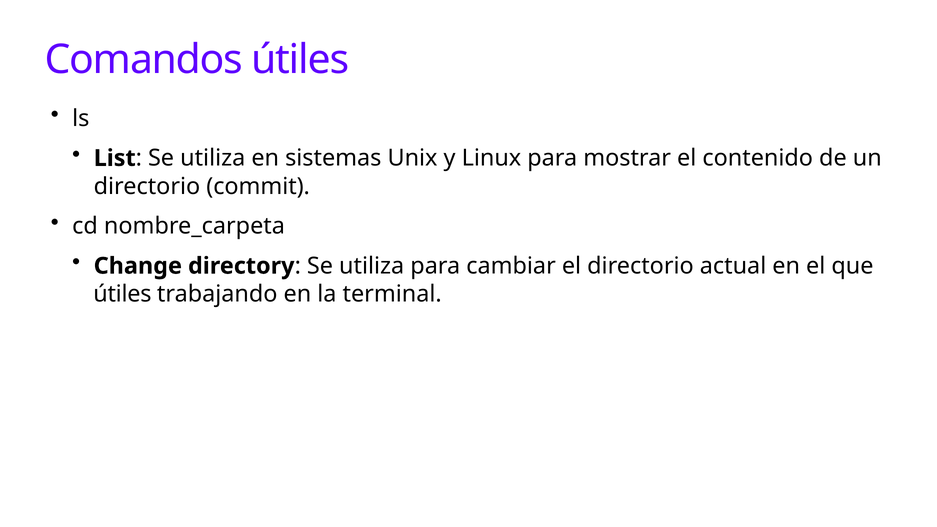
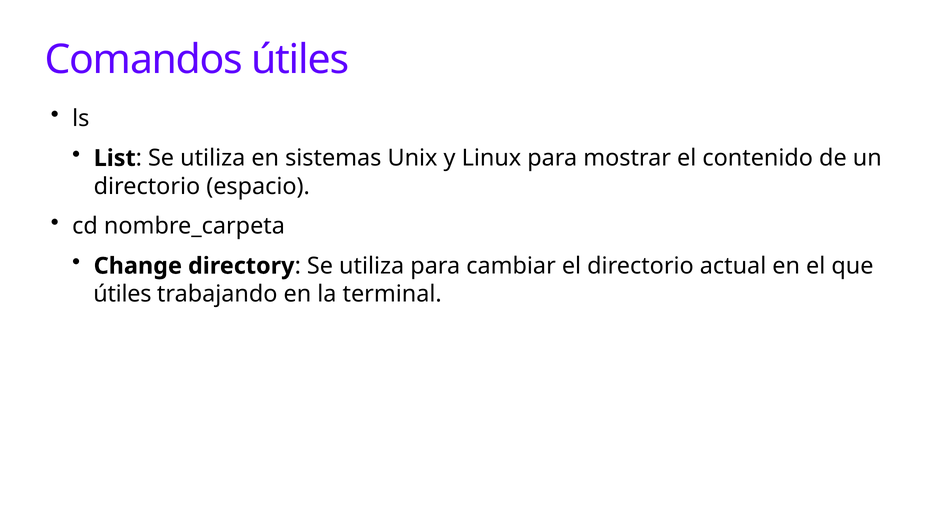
commit: commit -> espacio
